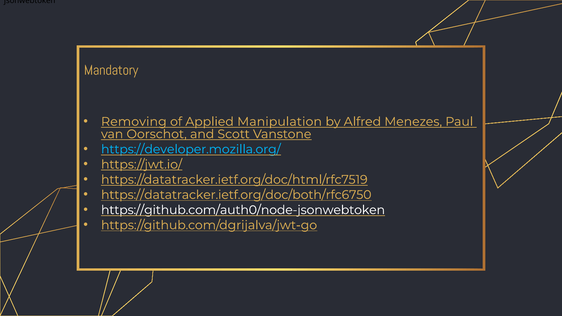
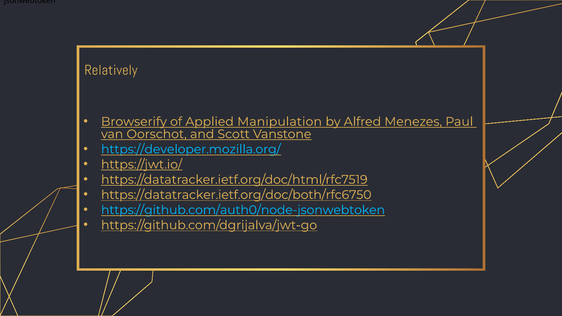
Mandatory: Mandatory -> Relatively
Removing: Removing -> Browserify
https://github.com/auth0/node-jsonwebtoken colour: white -> light blue
